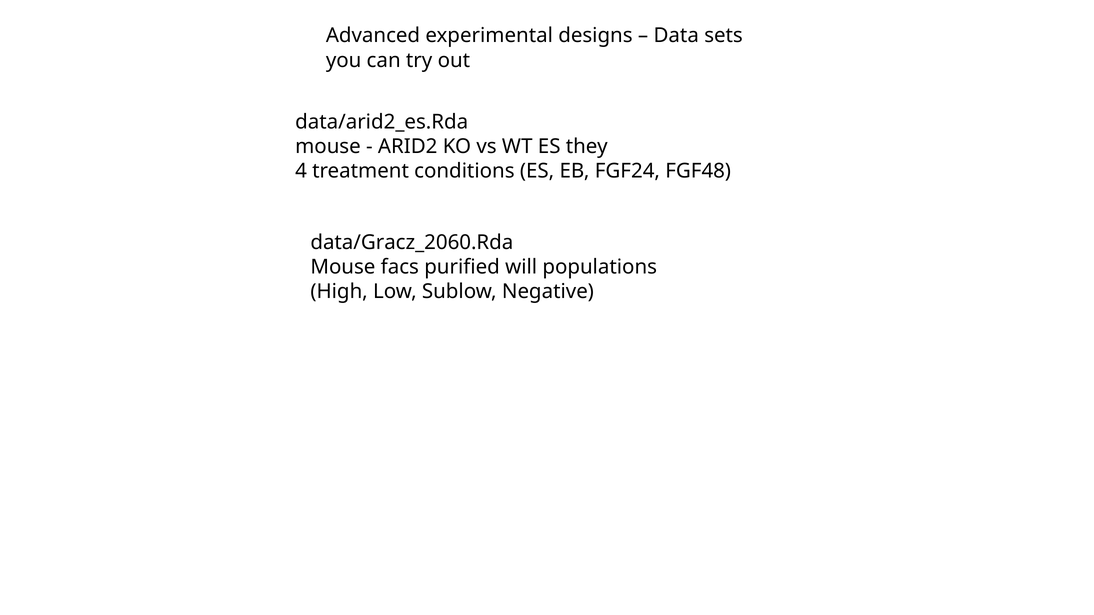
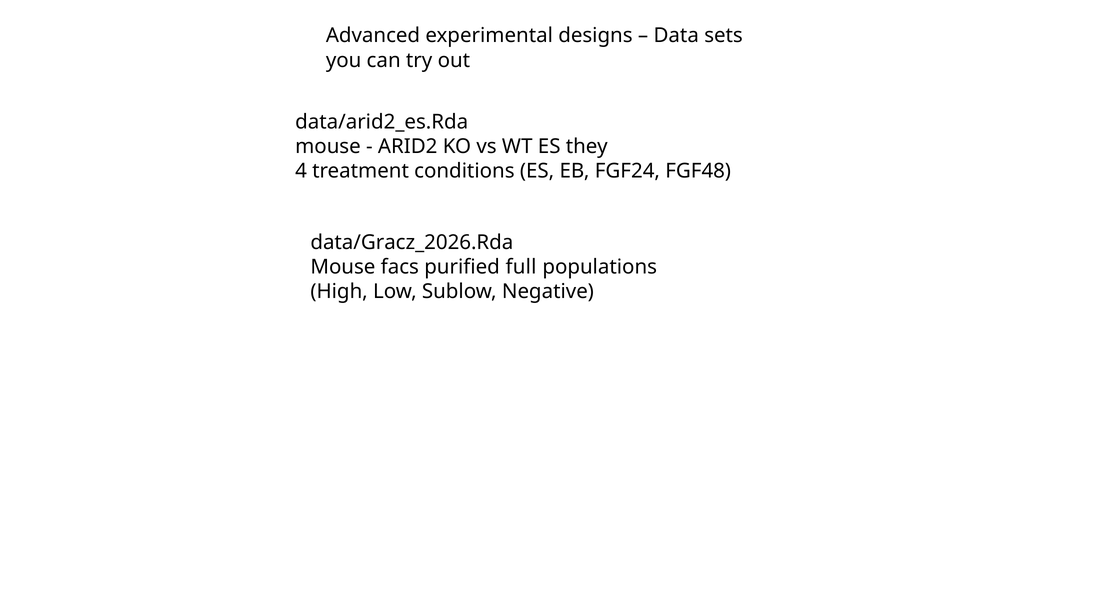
data/Gracz_2060.Rda: data/Gracz_2060.Rda -> data/Gracz_2026.Rda
will: will -> full
